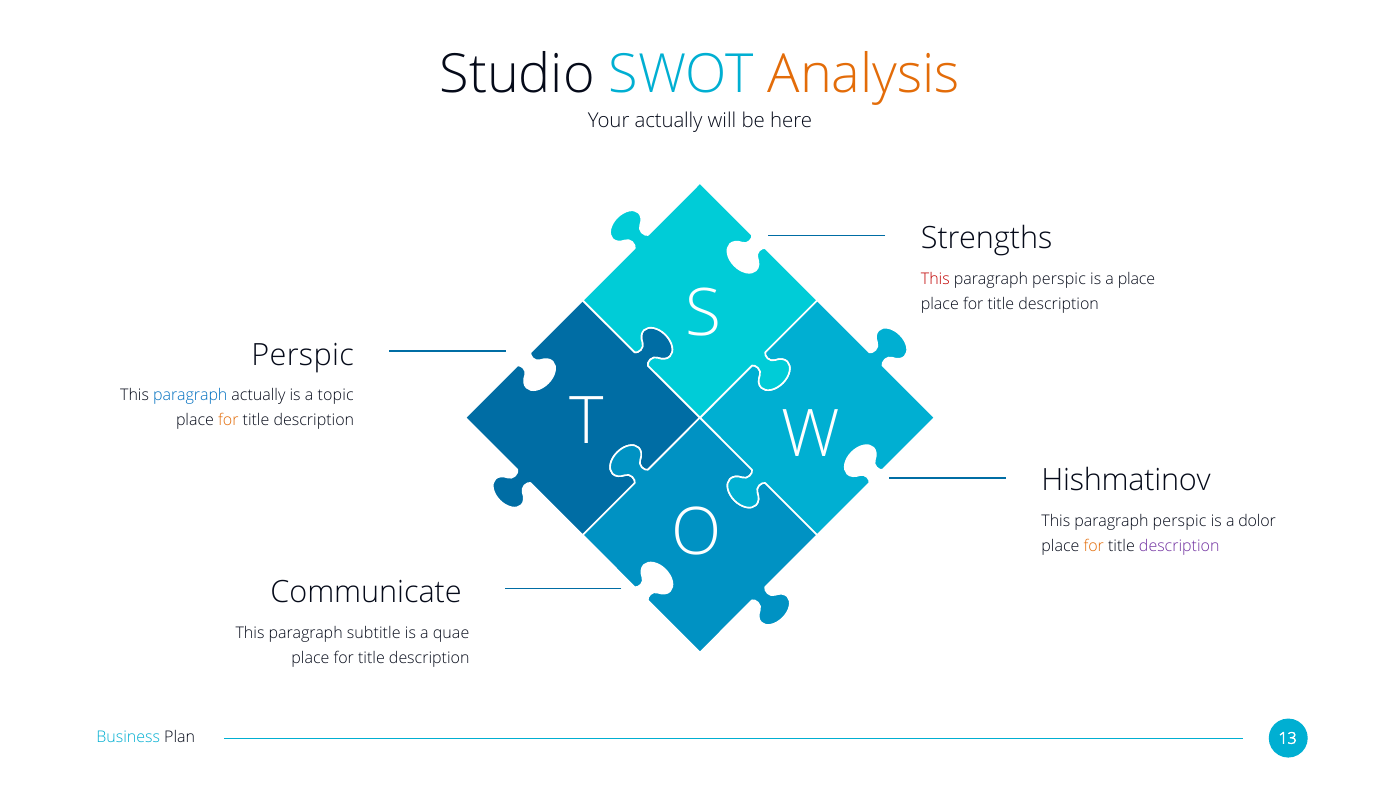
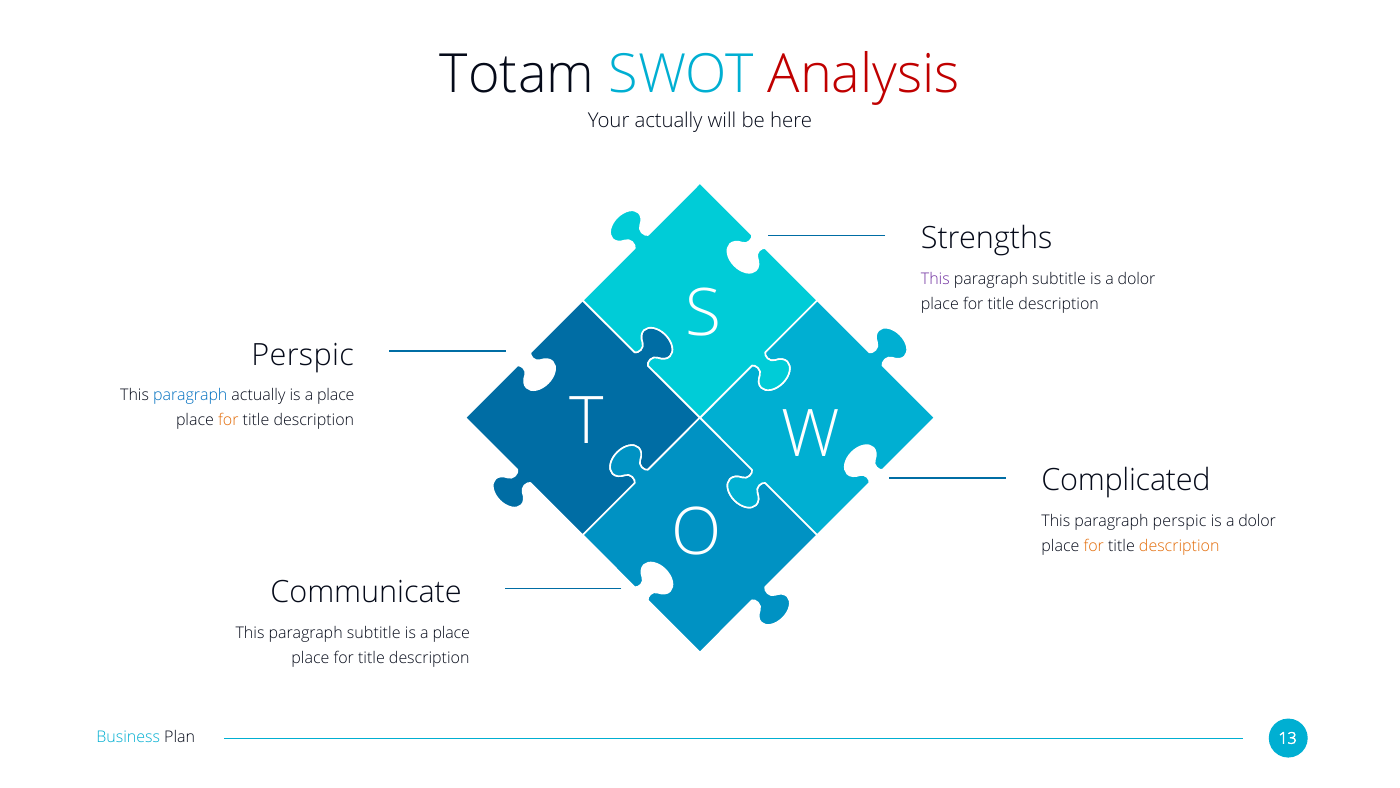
Studio: Studio -> Totam
Analysis colour: orange -> red
This at (935, 279) colour: red -> purple
perspic at (1059, 279): perspic -> subtitle
place at (1136, 279): place -> dolor
actually is a topic: topic -> place
Hishmatinov: Hishmatinov -> Complicated
description at (1179, 546) colour: purple -> orange
quae at (451, 632): quae -> place
